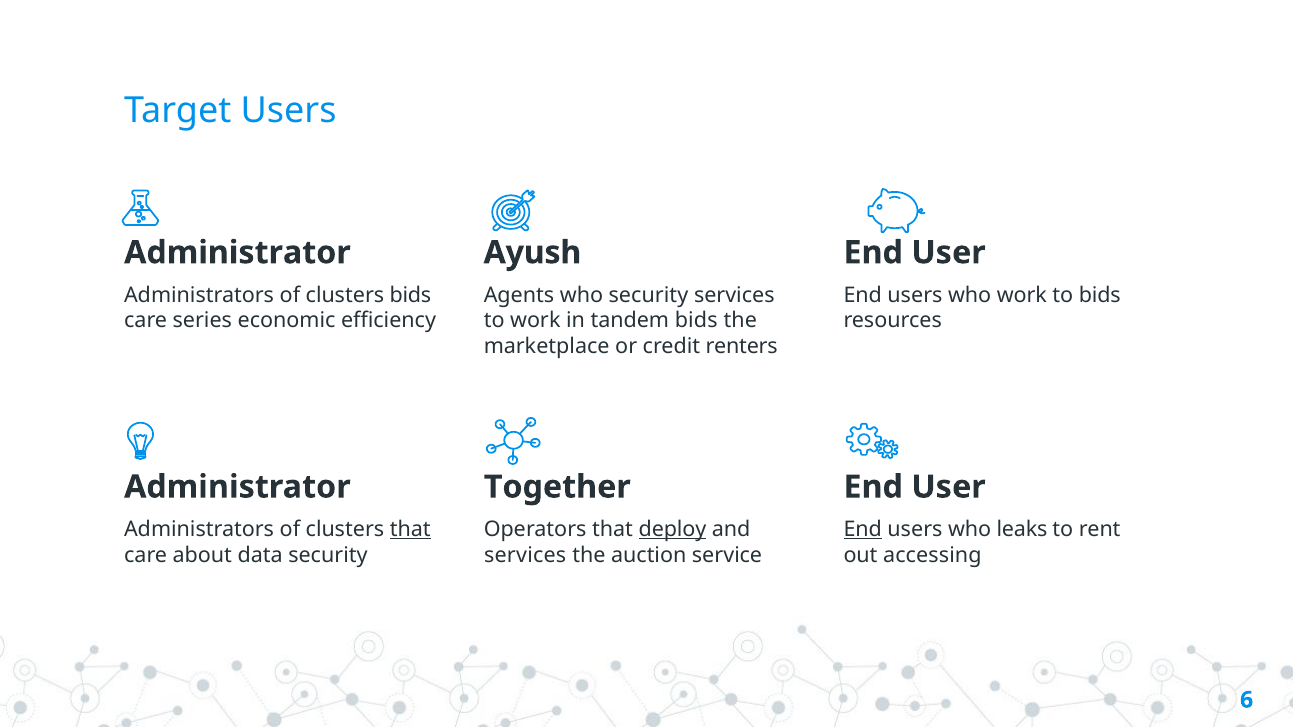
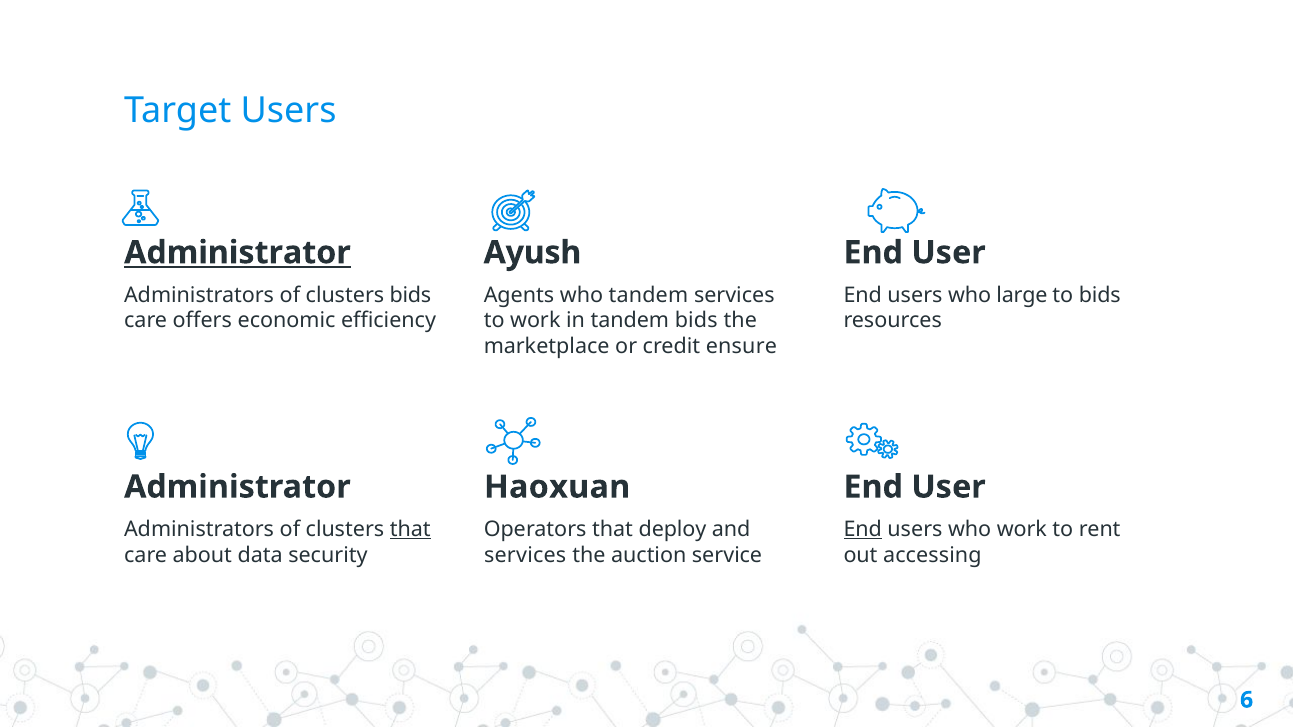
Administrator at (237, 253) underline: none -> present
who security: security -> tandem
who work: work -> large
series: series -> offers
renters: renters -> ensure
Together: Together -> Haoxuan
deploy underline: present -> none
who leaks: leaks -> work
